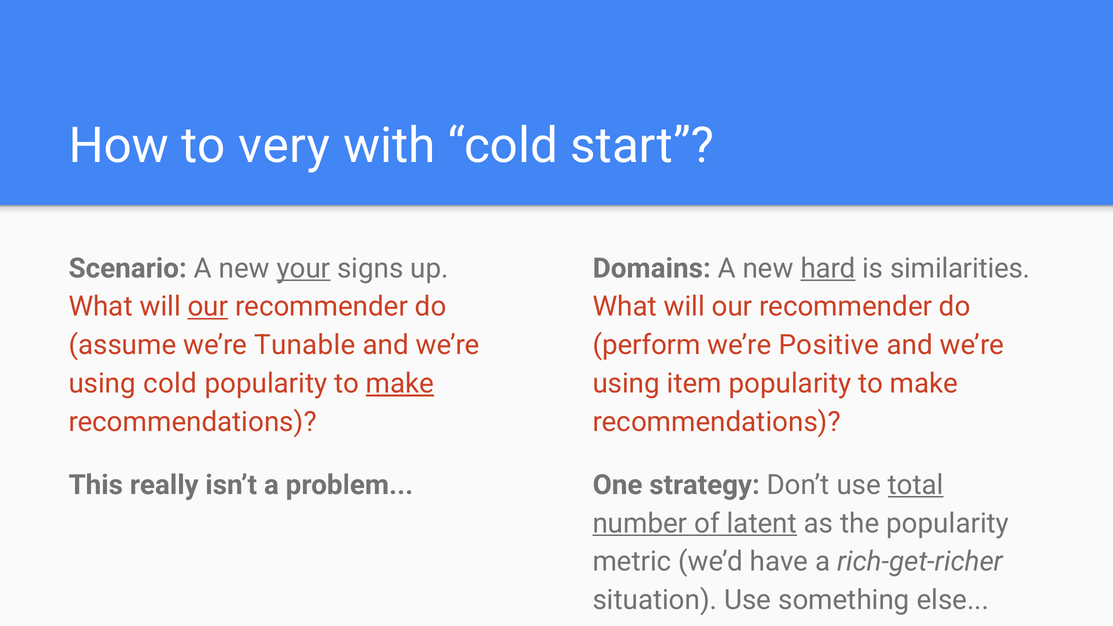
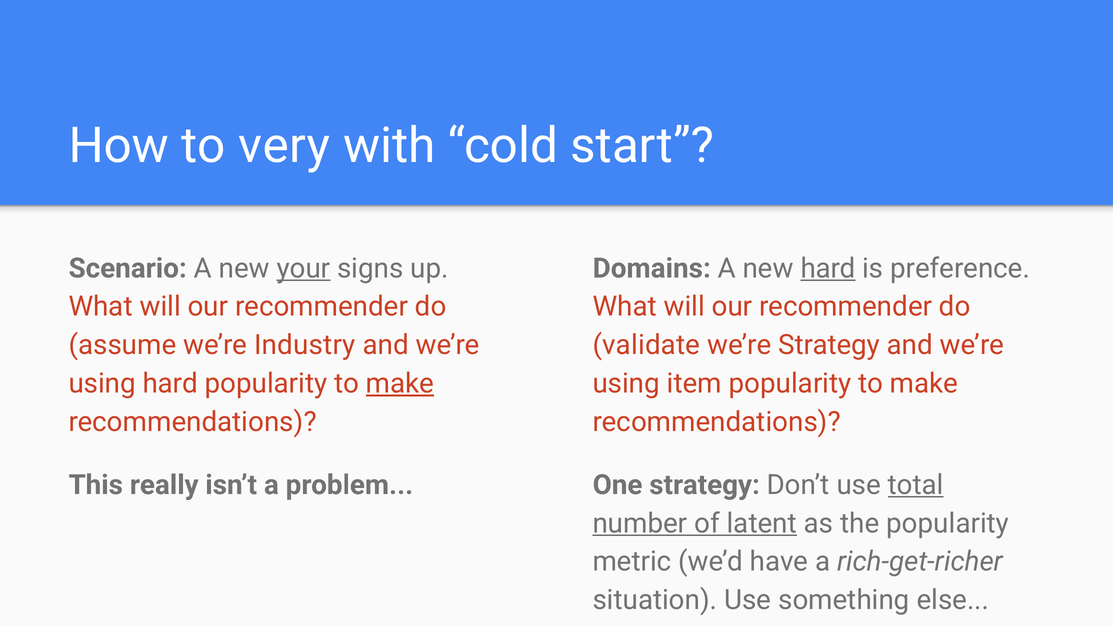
similarities: similarities -> preference
our at (208, 307) underline: present -> none
Tunable: Tunable -> Industry
perform: perform -> validate
we’re Positive: Positive -> Strategy
using cold: cold -> hard
